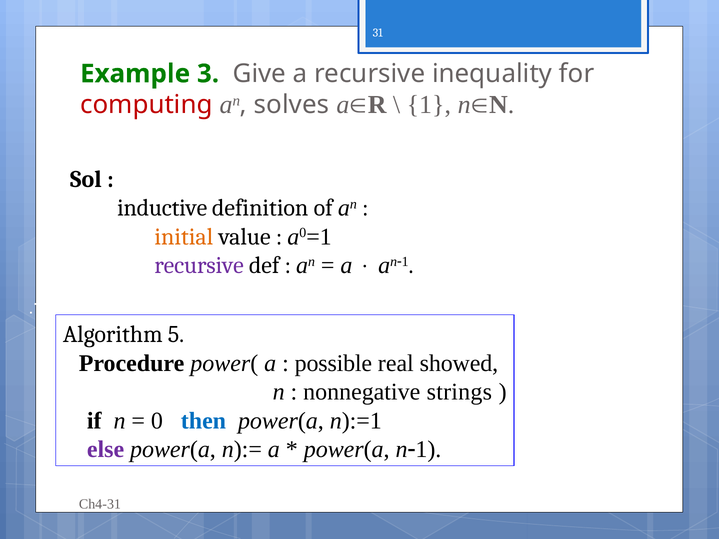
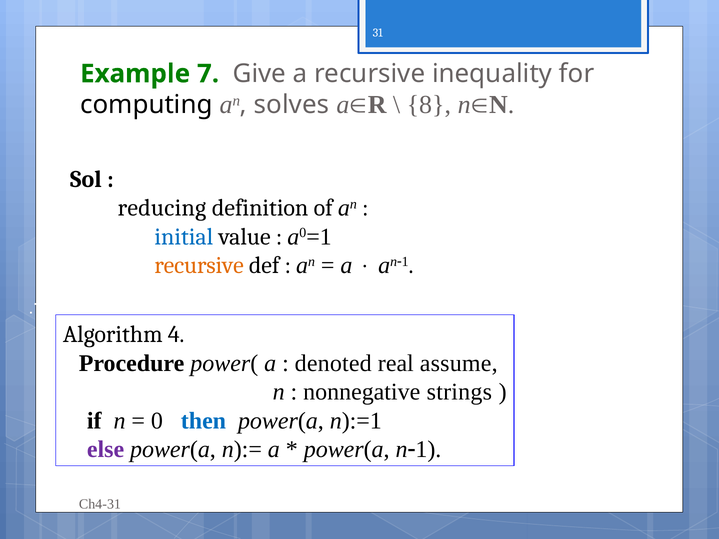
3: 3 -> 7
computing colour: red -> black
1 at (429, 105): 1 -> 8
inductive: inductive -> reducing
initial colour: orange -> blue
recursive at (199, 266) colour: purple -> orange
5: 5 -> 4
possible: possible -> denoted
showed: showed -> assume
